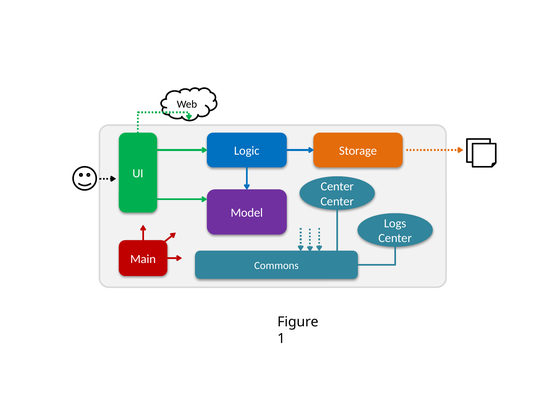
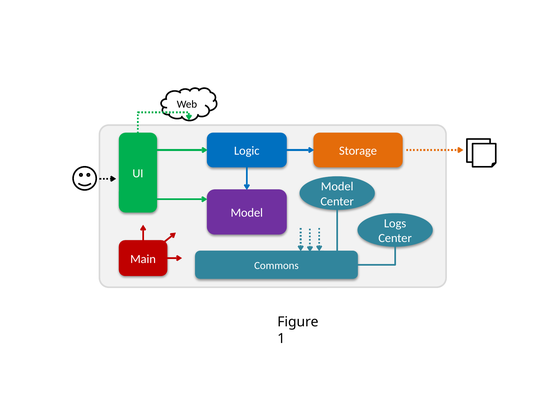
Center at (337, 187): Center -> Model
